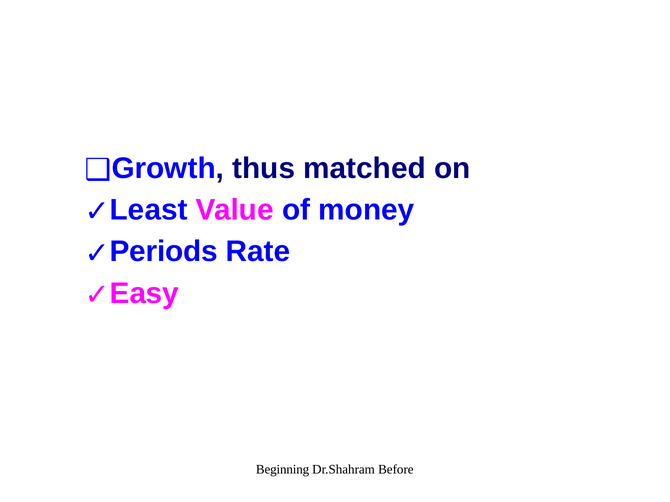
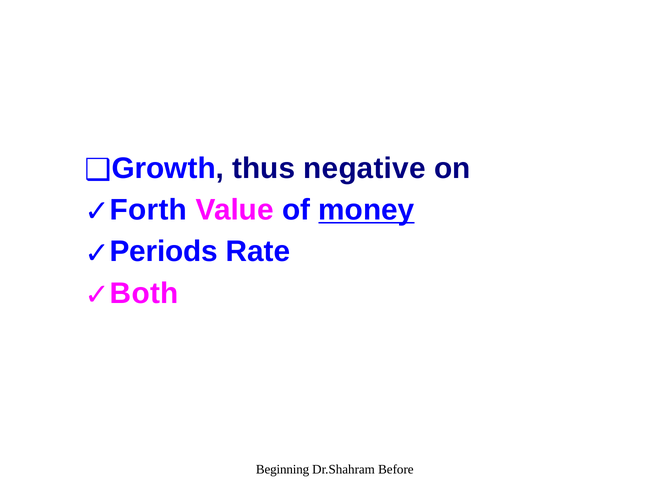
matched: matched -> negative
Least: Least -> Forth
money underline: none -> present
Easy: Easy -> Both
